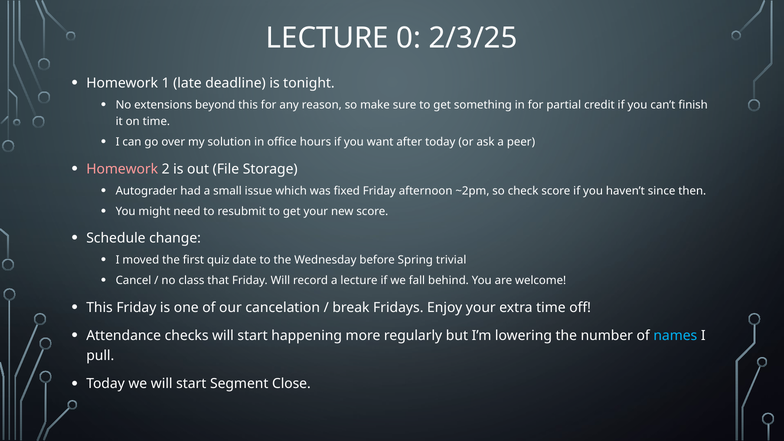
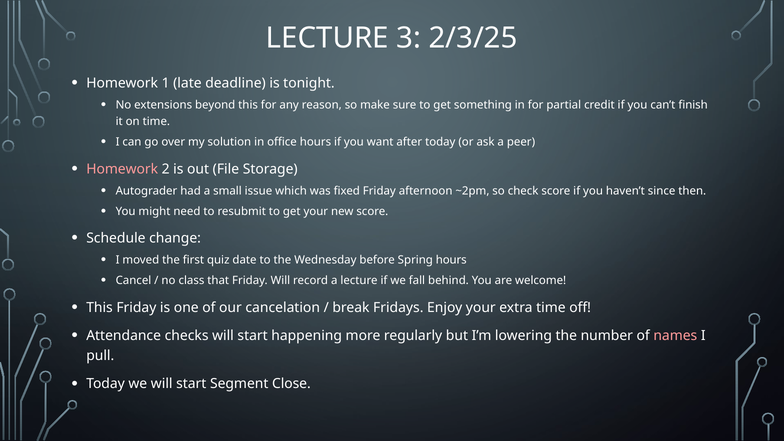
0: 0 -> 3
Spring trivial: trivial -> hours
names colour: light blue -> pink
